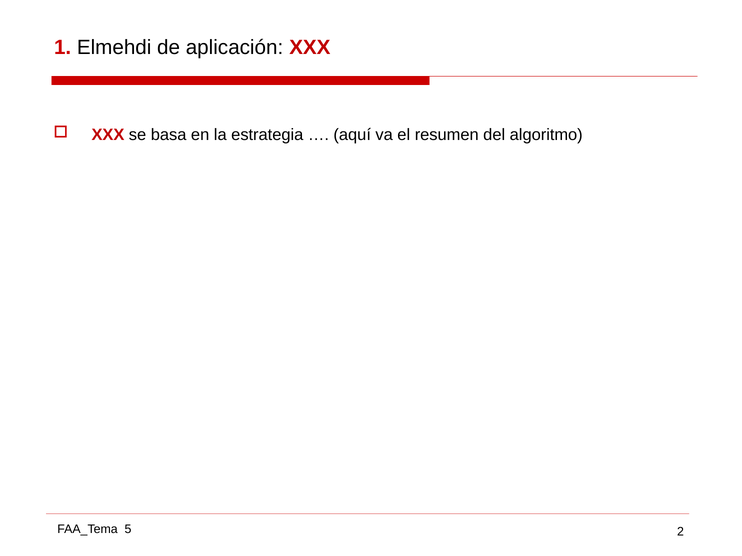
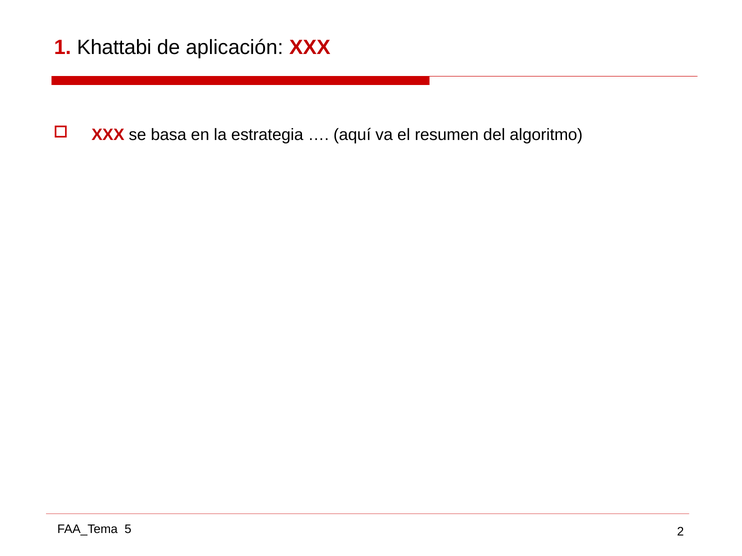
Elmehdi: Elmehdi -> Khattabi
